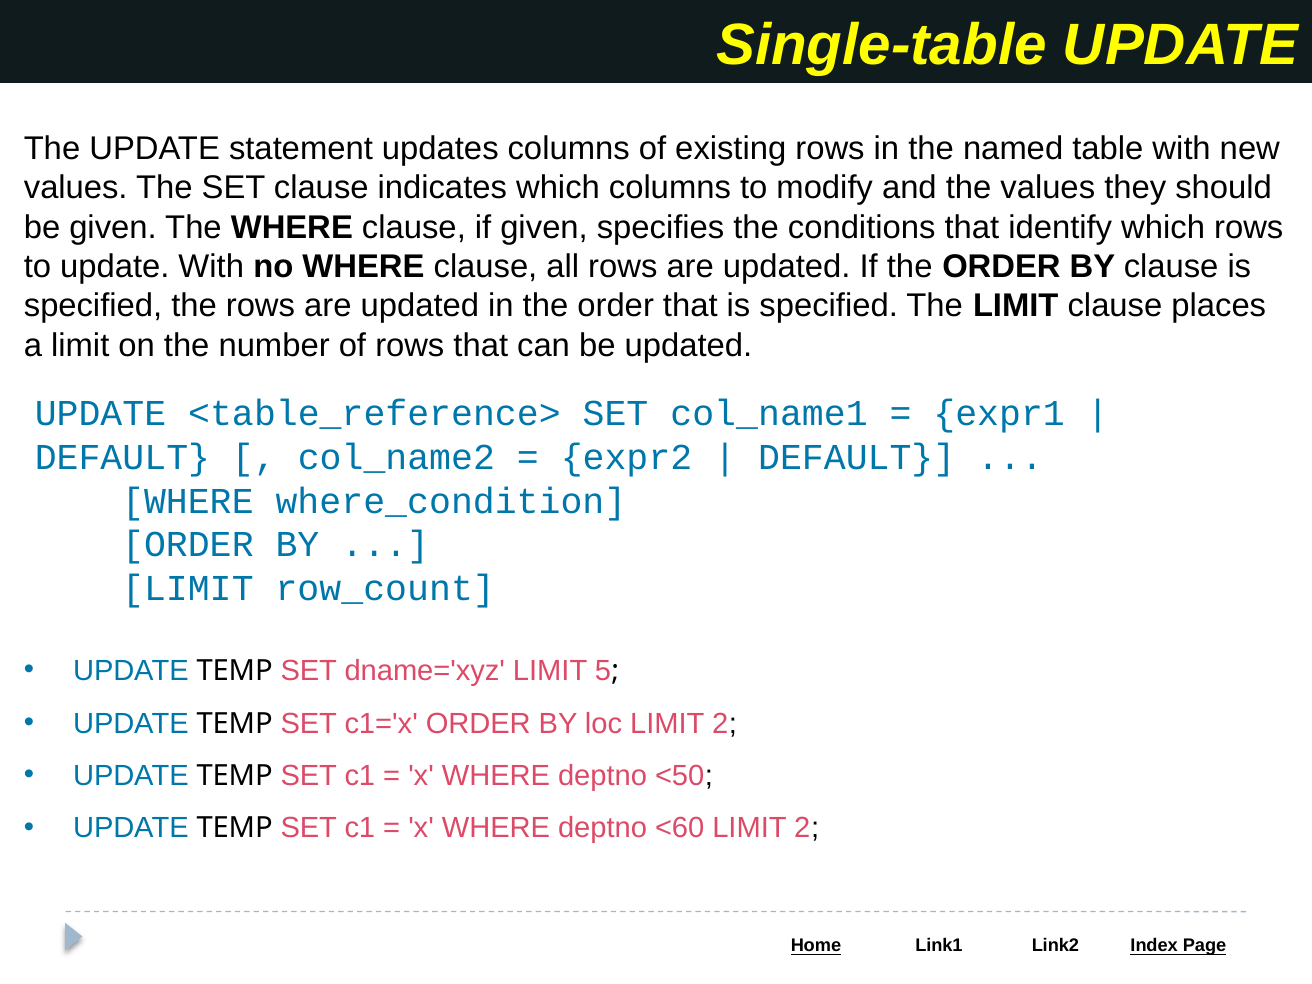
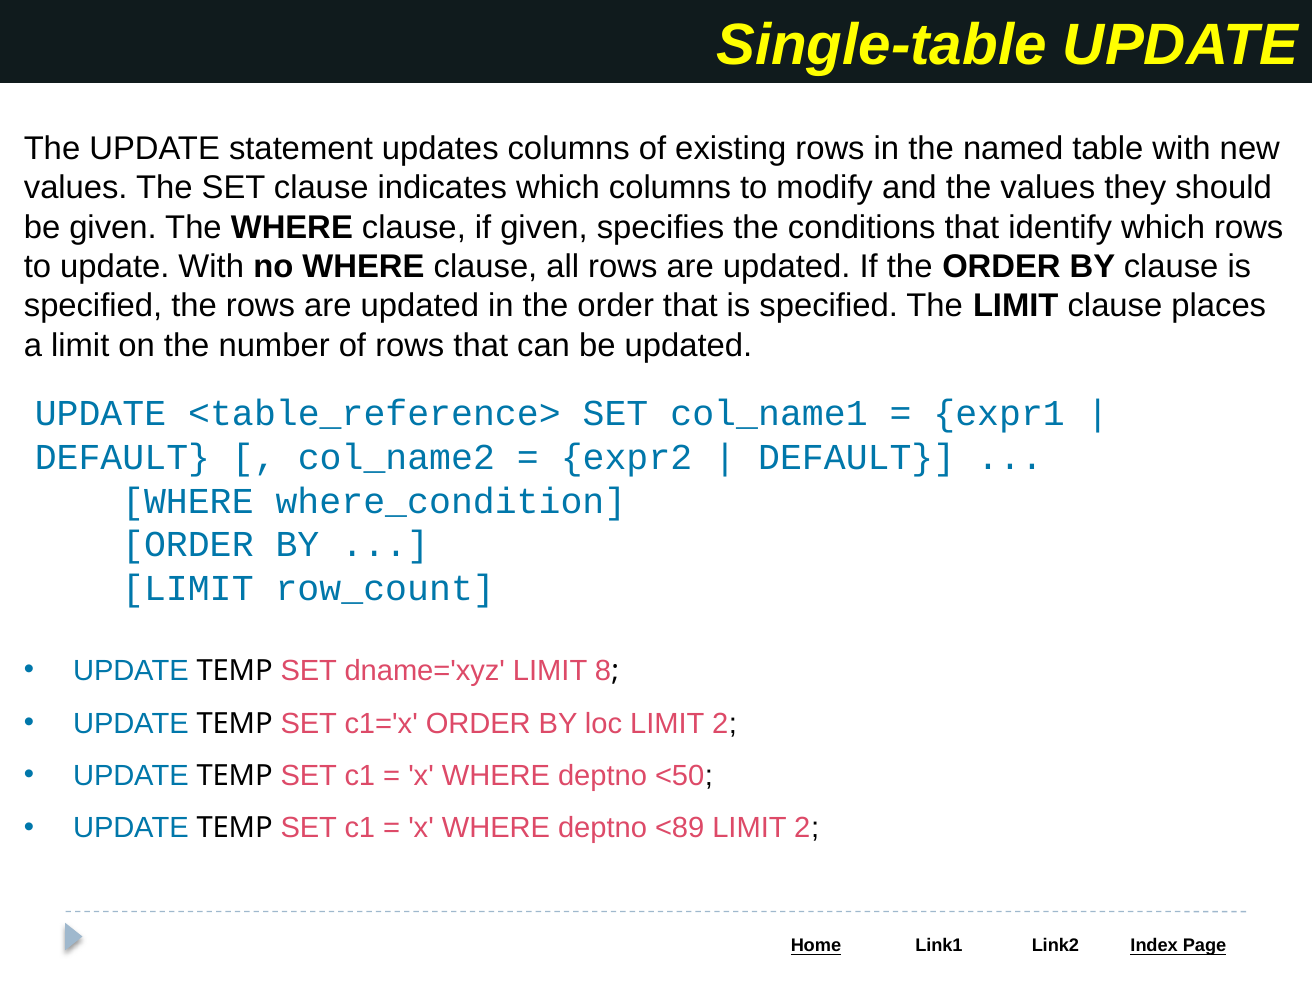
5: 5 -> 8
<60: <60 -> <89
